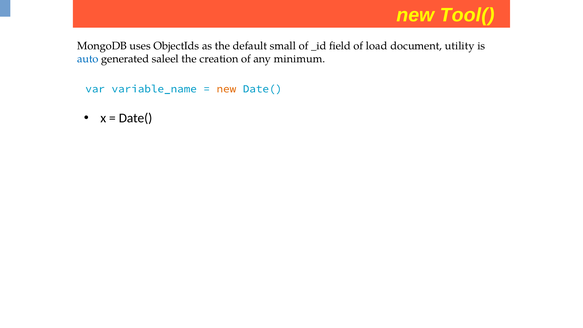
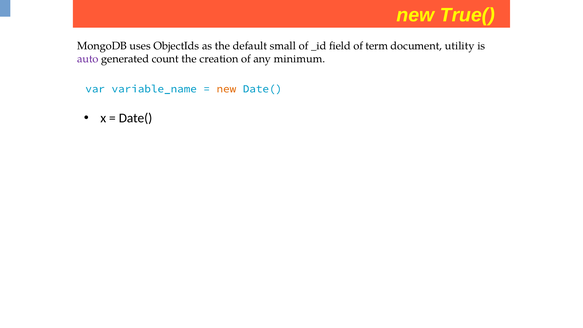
Tool(: Tool( -> True(
load: load -> term
auto colour: blue -> purple
saleel: saleel -> count
